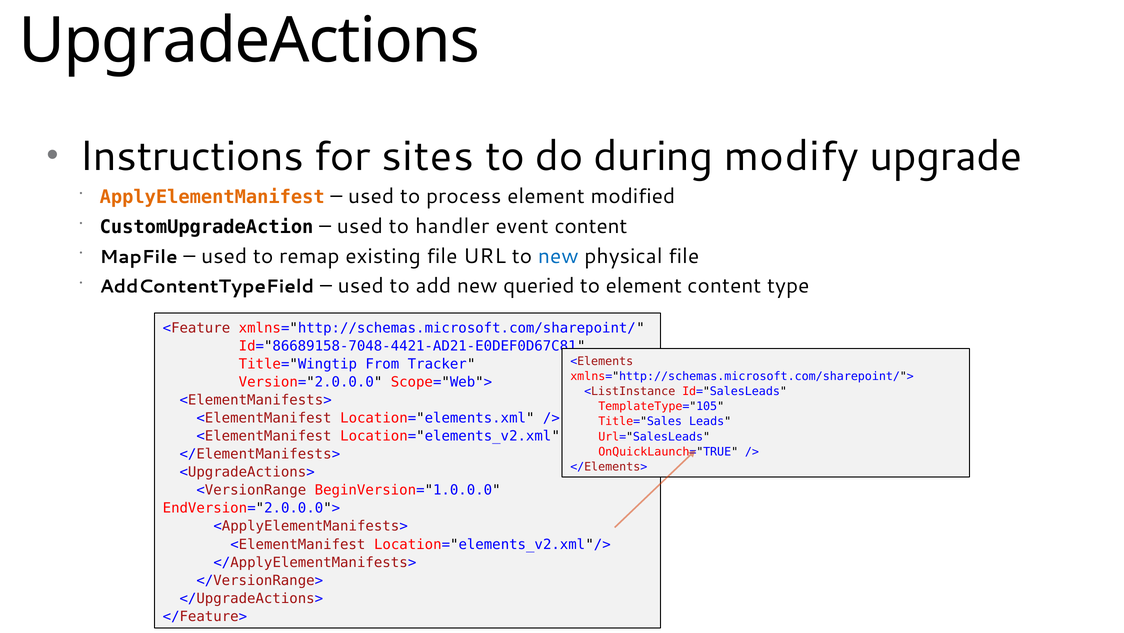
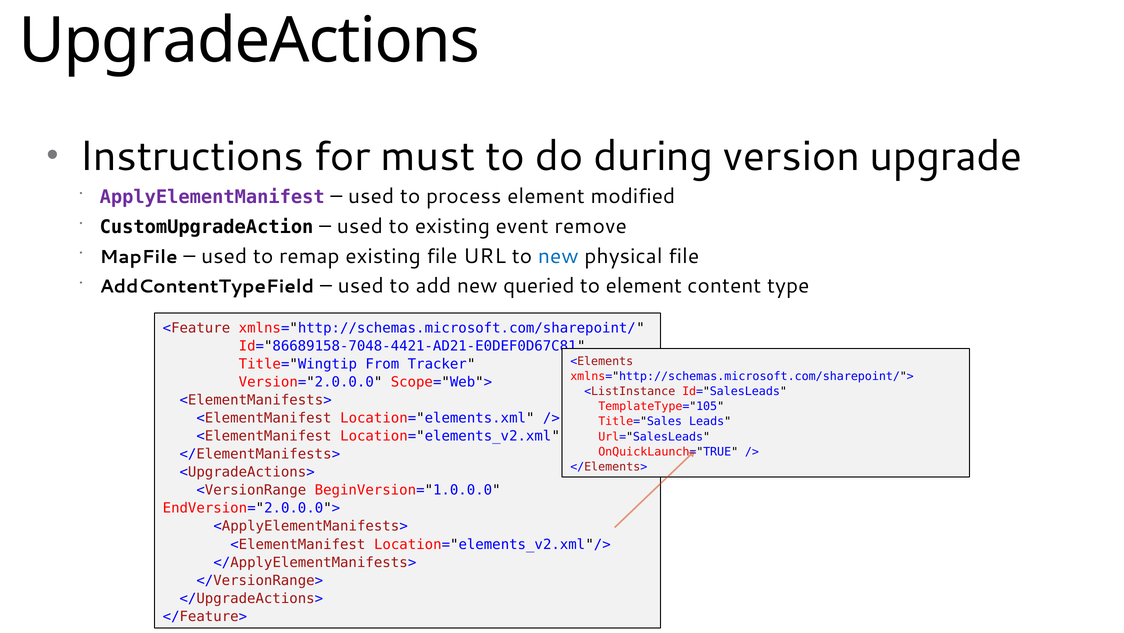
sites: sites -> must
modify: modify -> version
ApplyElementManifest colour: orange -> purple
to handler: handler -> existing
event content: content -> remove
